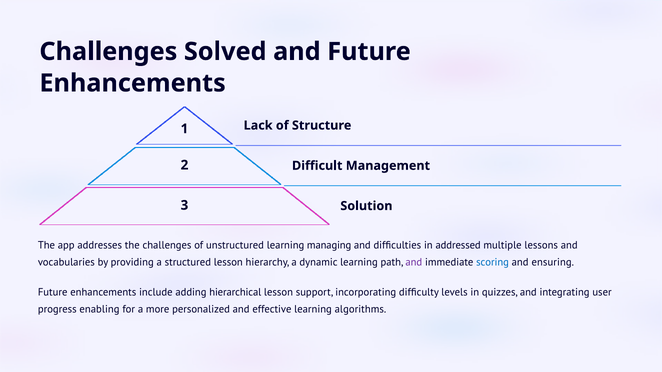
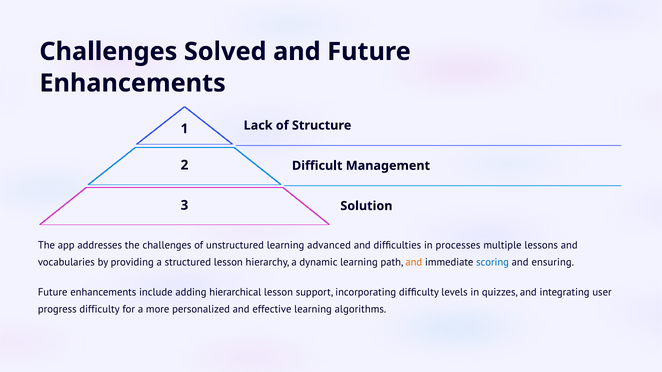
managing: managing -> advanced
addressed: addressed -> processes
and at (414, 263) colour: purple -> orange
progress enabling: enabling -> difficulty
